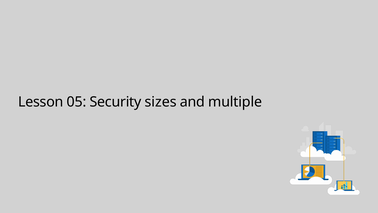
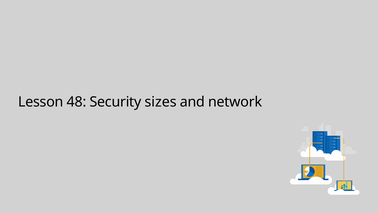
05: 05 -> 48
multiple: multiple -> network
